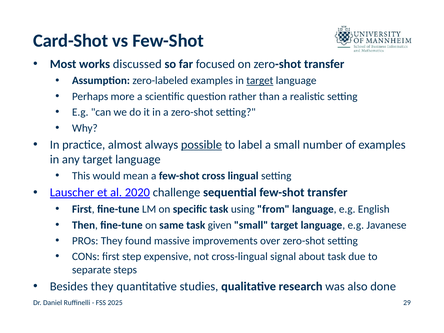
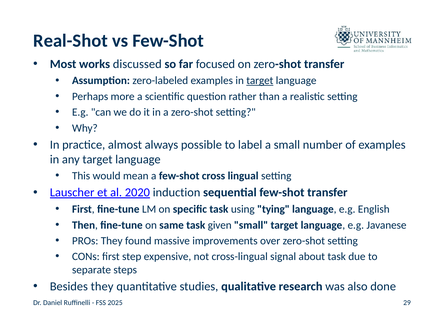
Card-Shot: Card-Shot -> Real-Shot
possible underline: present -> none
challenge: challenge -> induction
from: from -> tying
